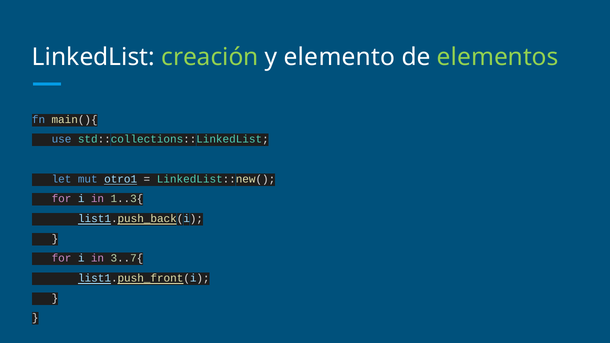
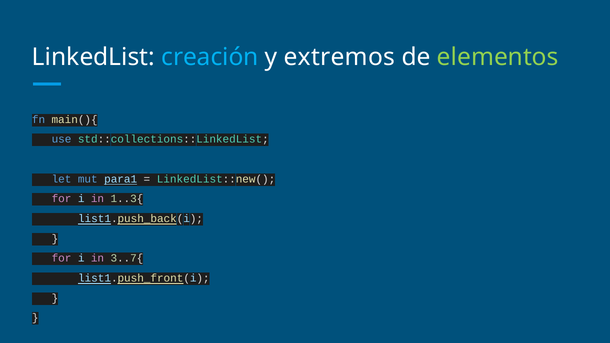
creación colour: light green -> light blue
elemento: elemento -> extremos
otro1: otro1 -> para1
